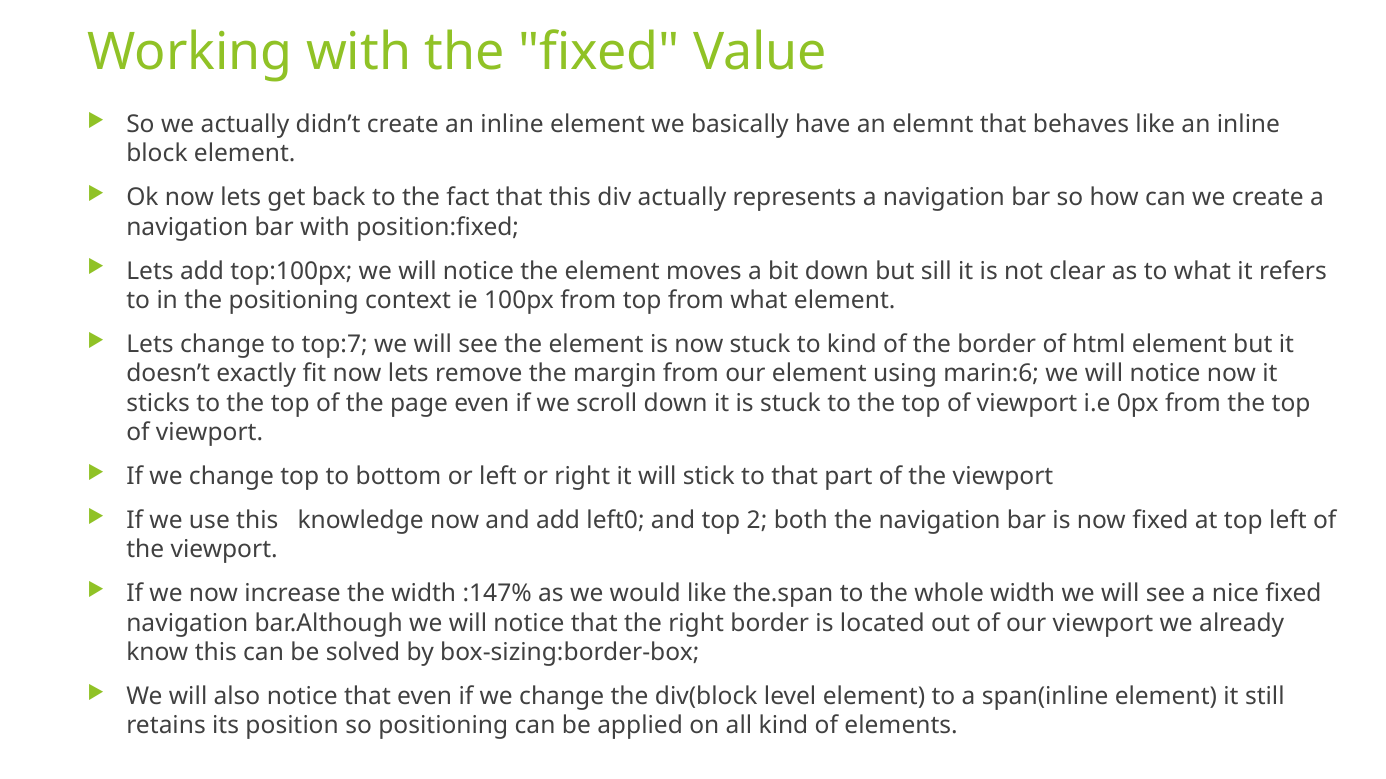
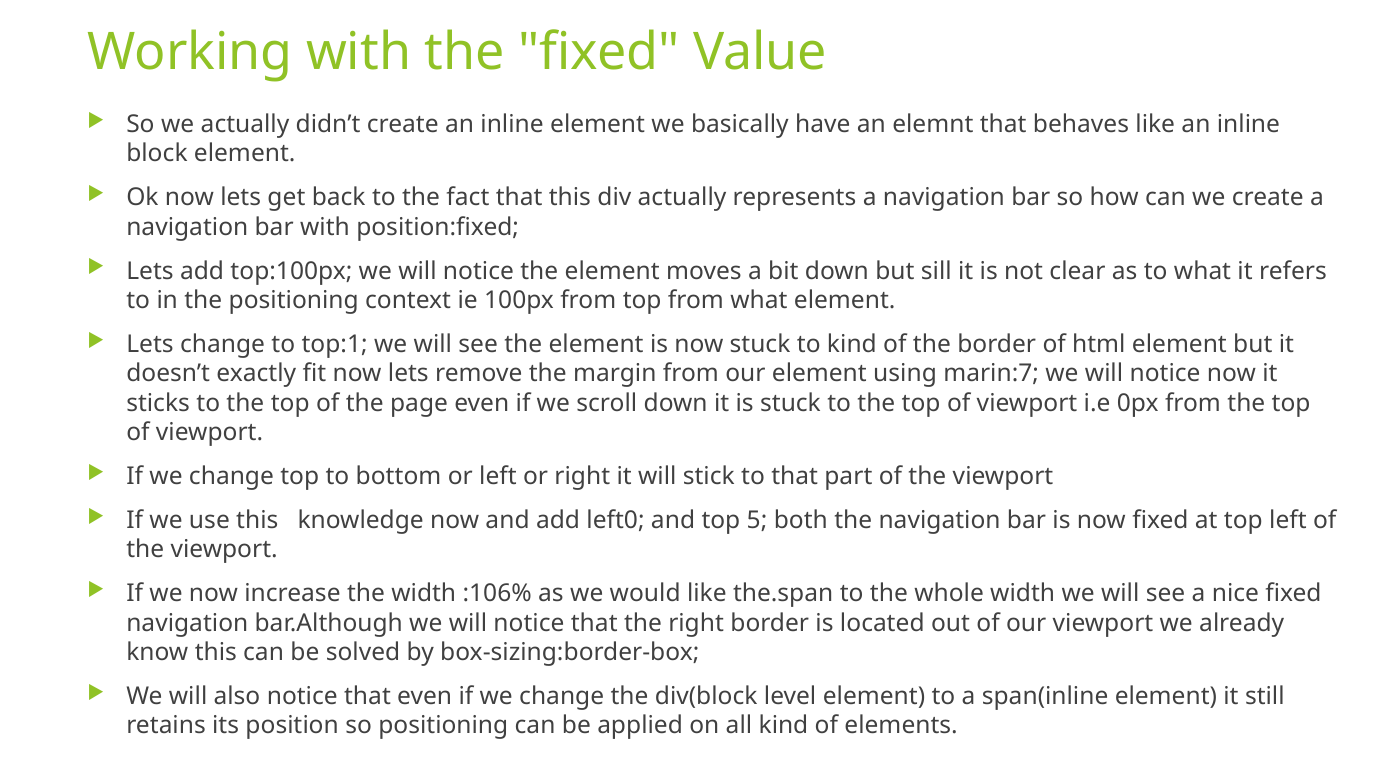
top:7: top:7 -> top:1
marin:6: marin:6 -> marin:7
2: 2 -> 5
:147%: :147% -> :106%
